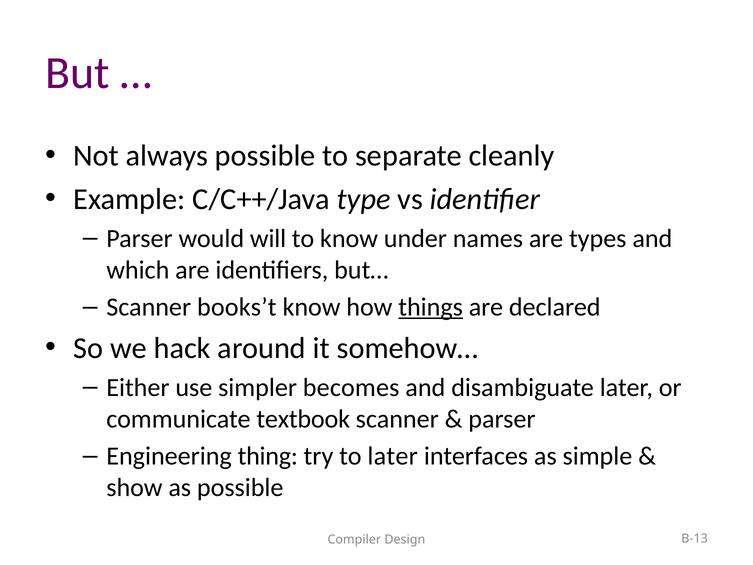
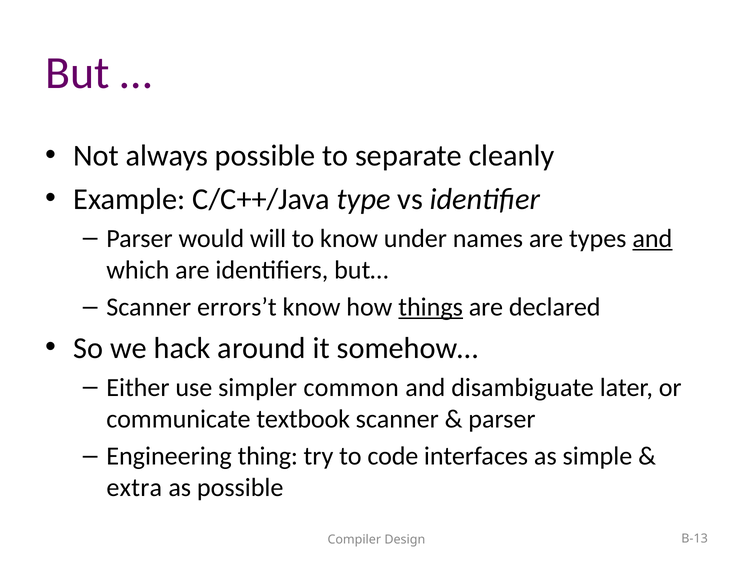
and at (652, 238) underline: none -> present
books’t: books’t -> errors’t
becomes: becomes -> common
to later: later -> code
show: show -> extra
